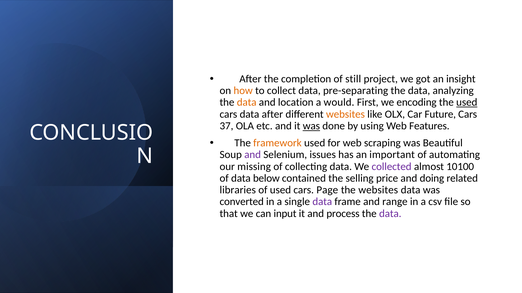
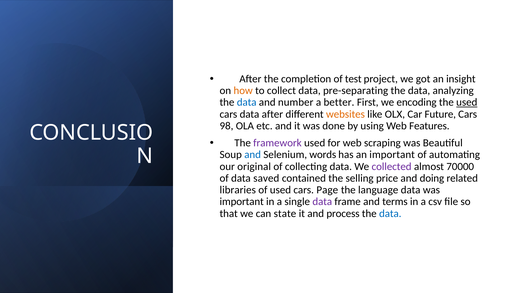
still: still -> test
data at (247, 103) colour: orange -> blue
location: location -> number
would: would -> better
37: 37 -> 98
was at (311, 126) underline: present -> none
framework colour: orange -> purple
and at (253, 155) colour: purple -> blue
issues: issues -> words
missing: missing -> original
10100: 10100 -> 70000
below: below -> saved
the websites: websites -> language
converted at (242, 202): converted -> important
range: range -> terms
input: input -> state
data at (390, 214) colour: purple -> blue
